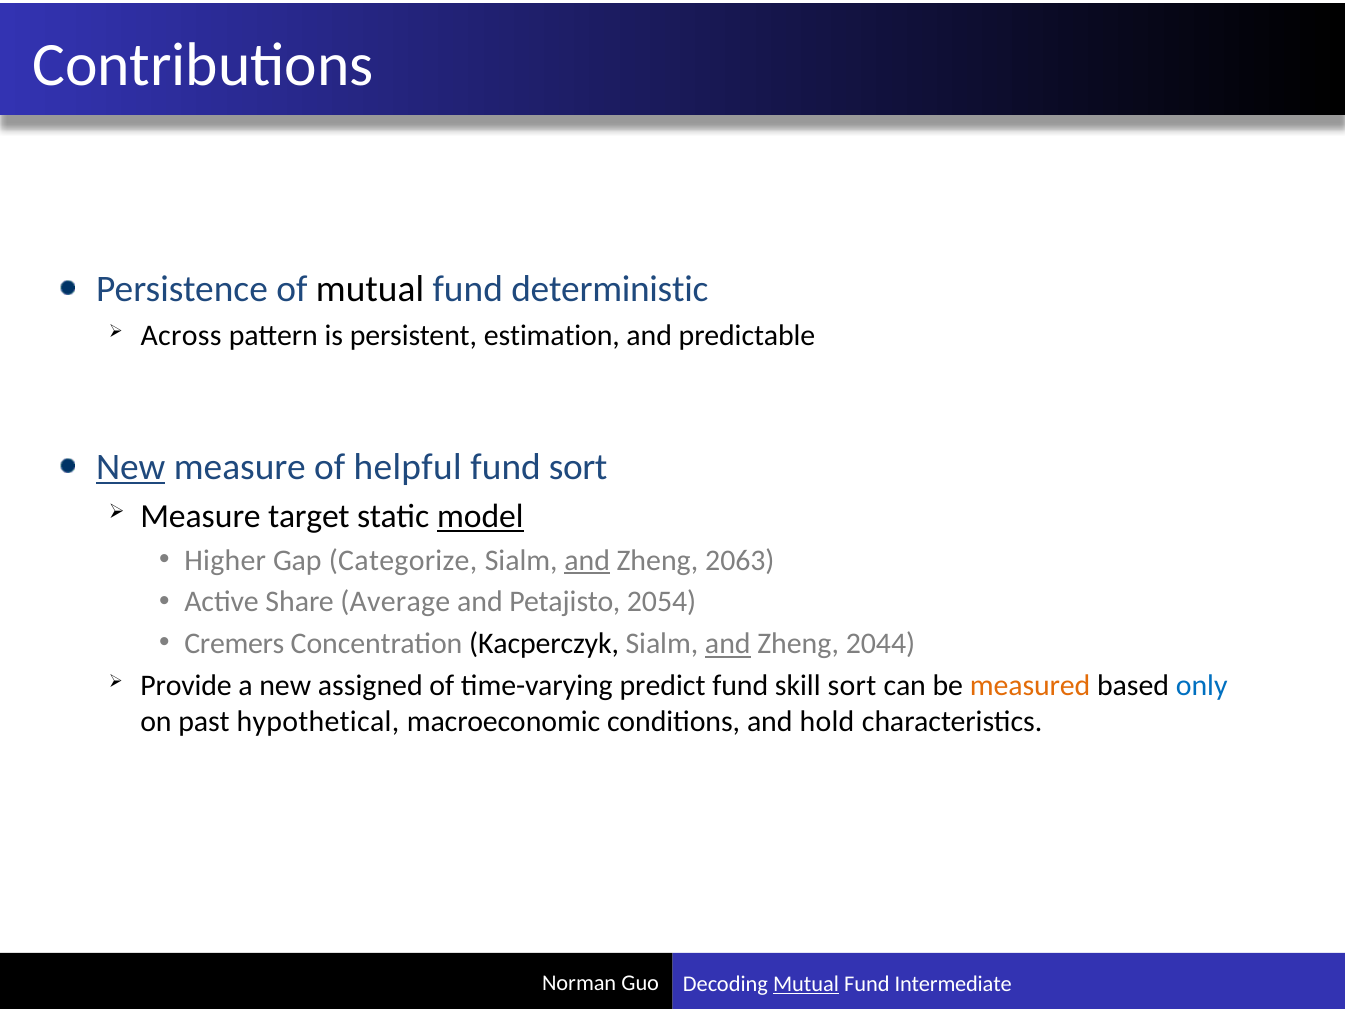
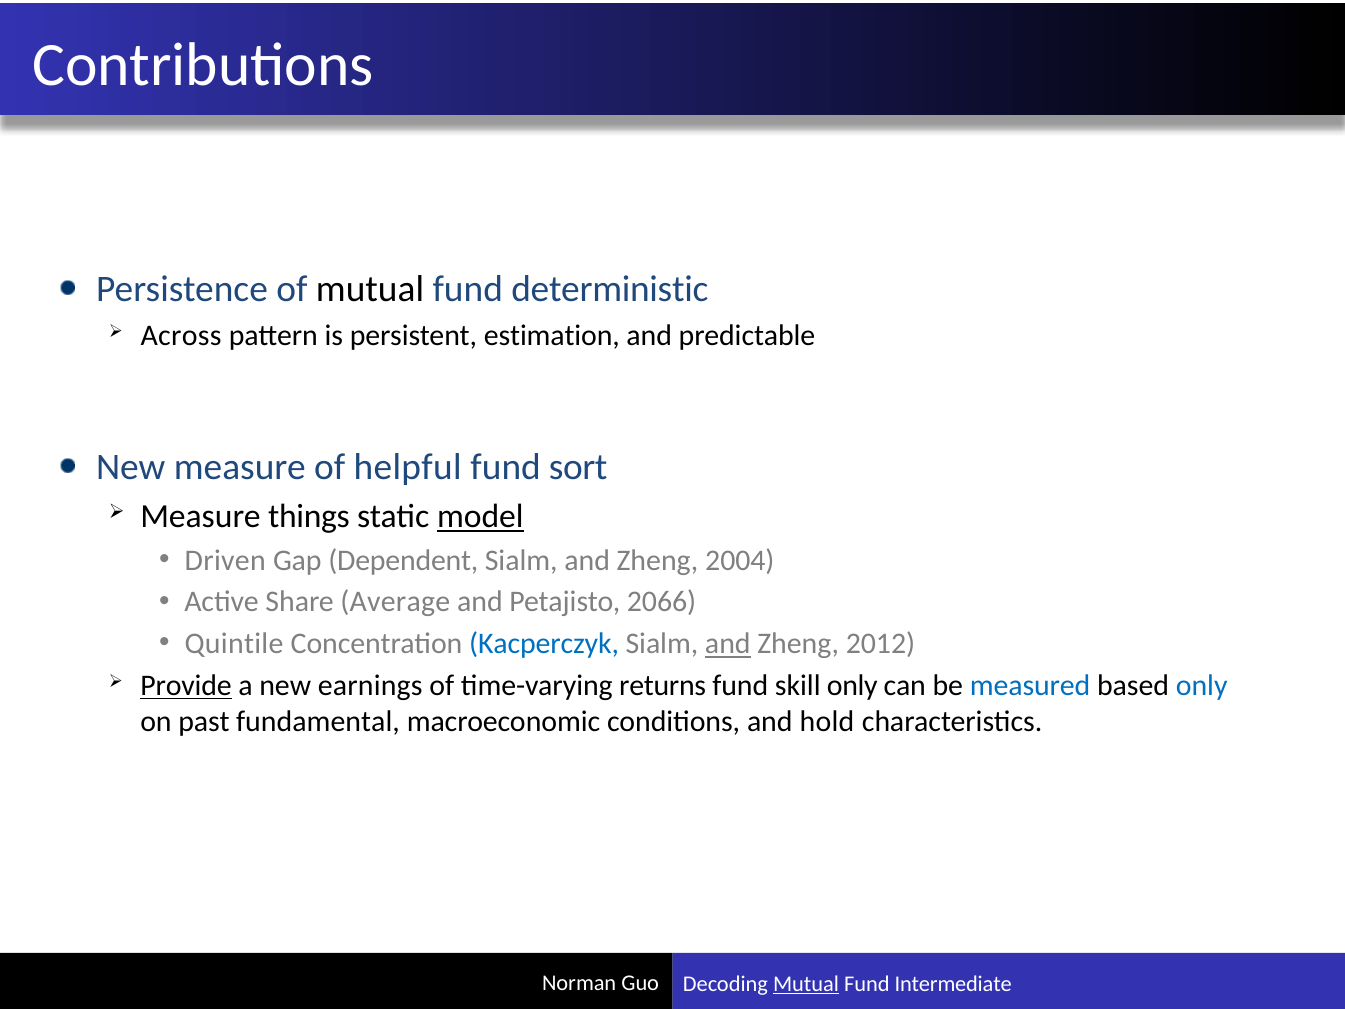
New at (131, 467) underline: present -> none
target: target -> things
Higher: Higher -> Driven
Categorize: Categorize -> Dependent
and at (587, 560) underline: present -> none
2063: 2063 -> 2004
2054: 2054 -> 2066
Cremers: Cremers -> Quintile
Kacperczyk colour: black -> blue
2044: 2044 -> 2012
Provide underline: none -> present
assigned: assigned -> earnings
predict: predict -> returns
skill sort: sort -> only
measured colour: orange -> blue
hypothetical: hypothetical -> fundamental
